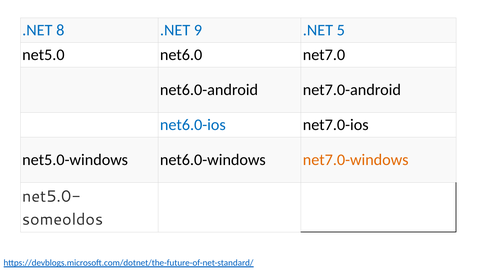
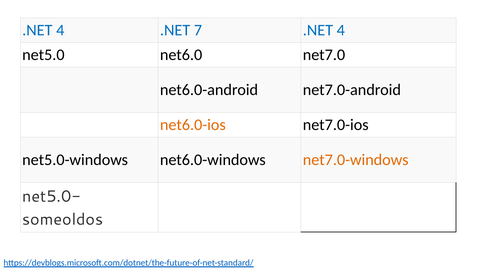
8 at (60, 30): 8 -> 4
9: 9 -> 7
5 at (341, 30): 5 -> 4
net6.0-ios colour: blue -> orange
